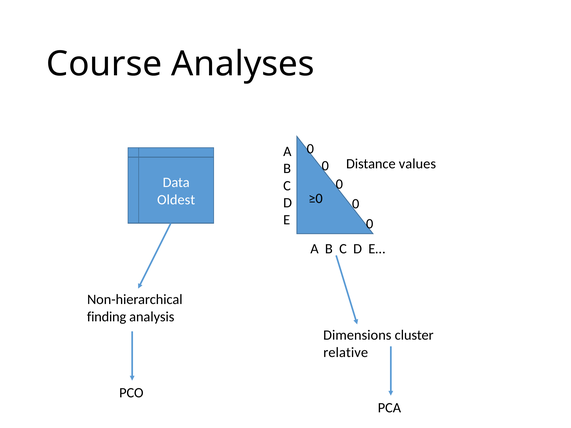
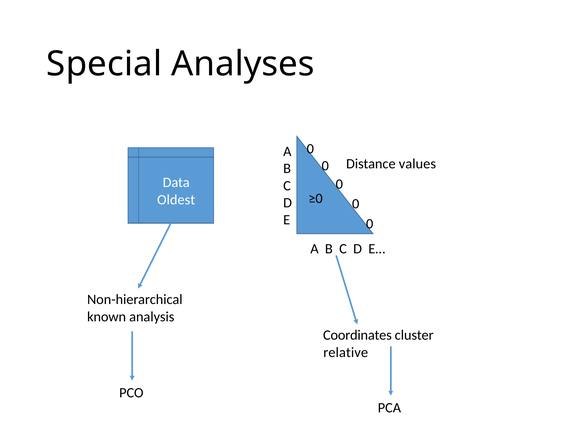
Course: Course -> Special
finding: finding -> known
Dimensions: Dimensions -> Coordinates
